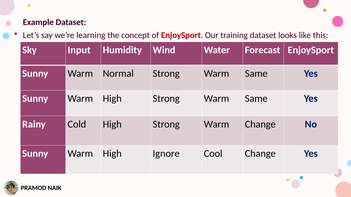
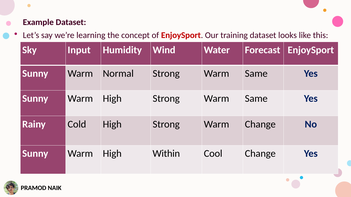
Ignore: Ignore -> Within
